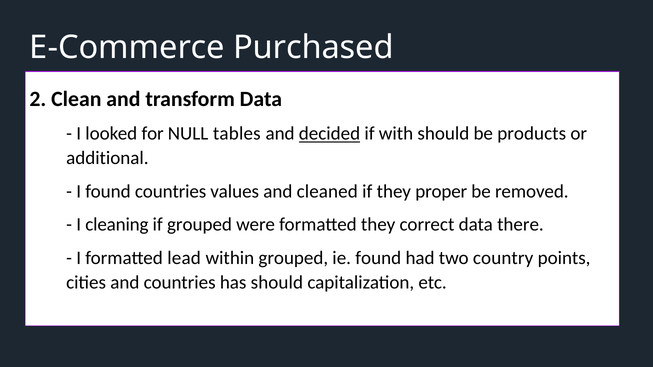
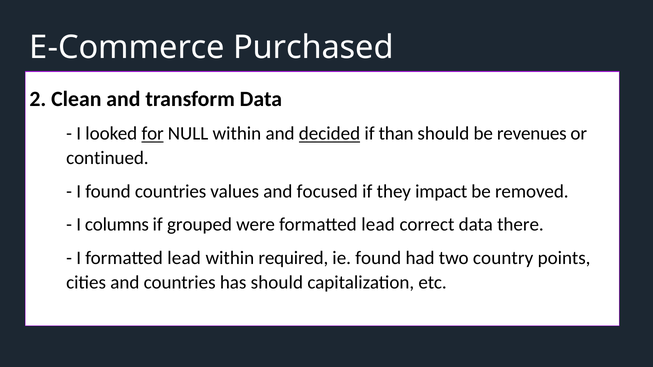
for underline: none -> present
NULL tables: tables -> within
with: with -> than
products: products -> revenues
additional: additional -> continued
cleaned: cleaned -> focused
proper: proper -> impact
cleaning: cleaning -> columns
were formatted they: they -> lead
within grouped: grouped -> required
